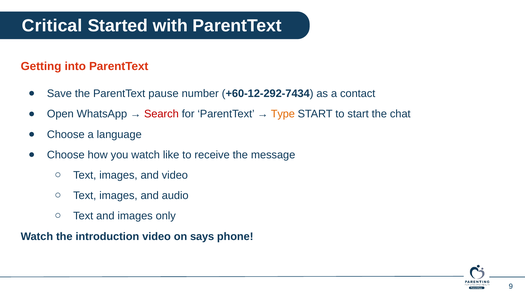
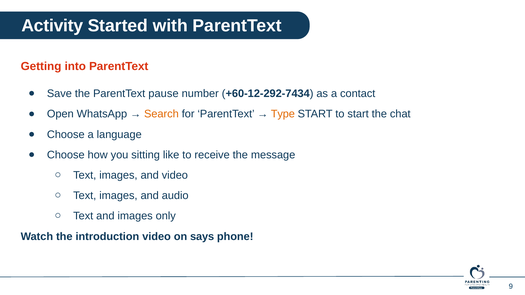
Critical: Critical -> Activity
Search colour: red -> orange
you watch: watch -> sitting
